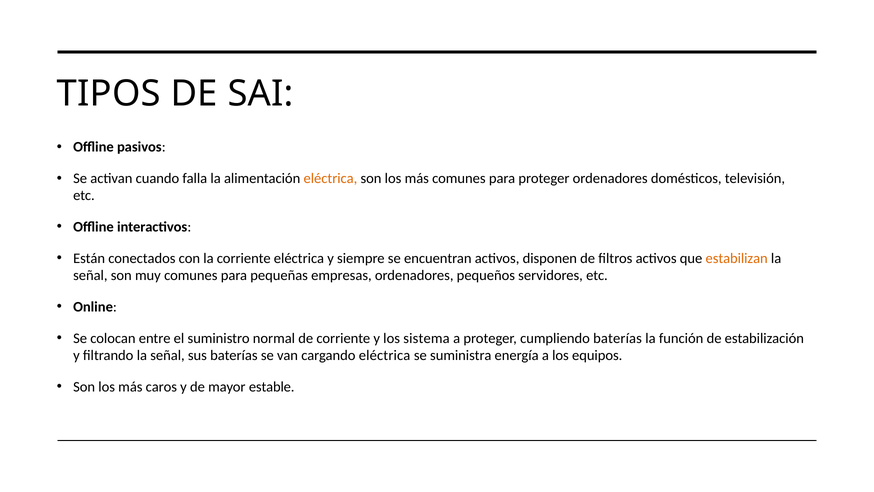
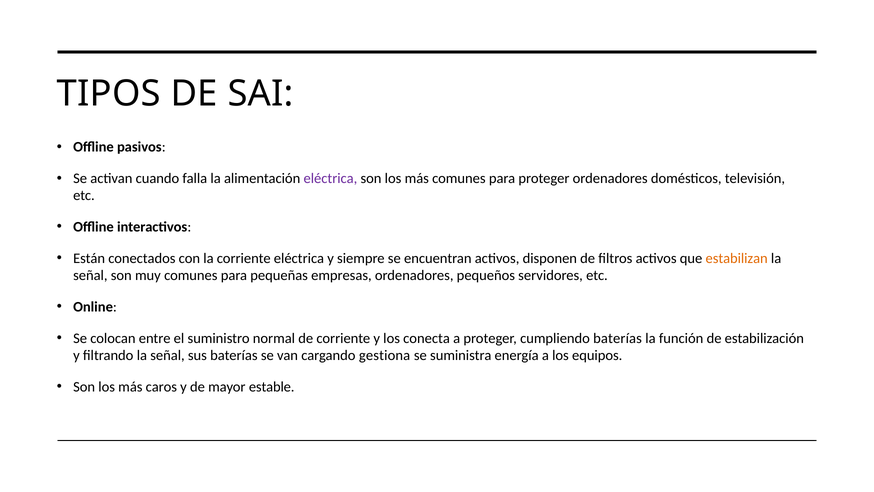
eléctrica at (330, 179) colour: orange -> purple
sistema: sistema -> conecta
cargando eléctrica: eléctrica -> gestiona
